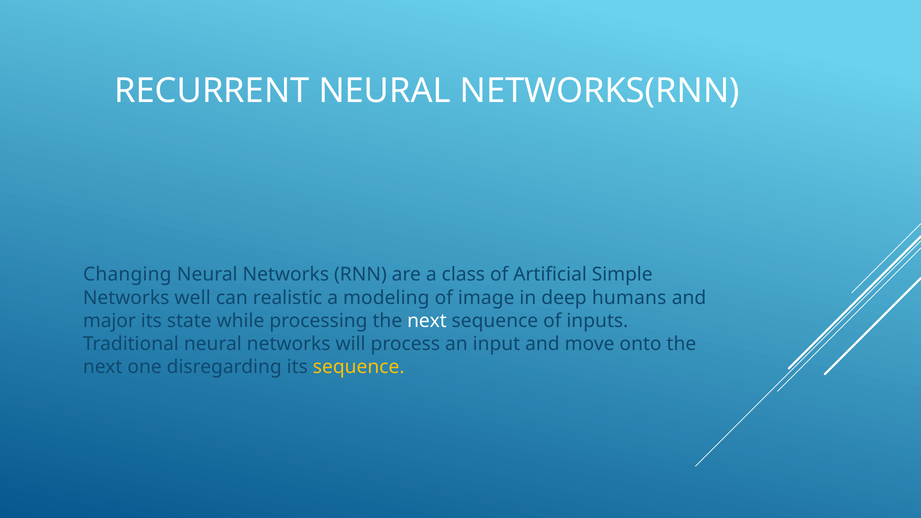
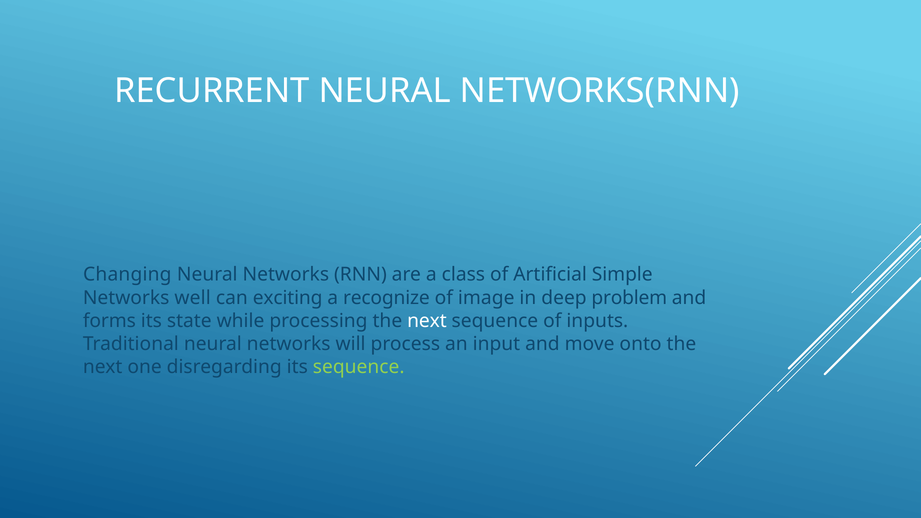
realistic: realistic -> exciting
modeling: modeling -> recognize
humans: humans -> problem
major: major -> forms
sequence at (359, 367) colour: yellow -> light green
